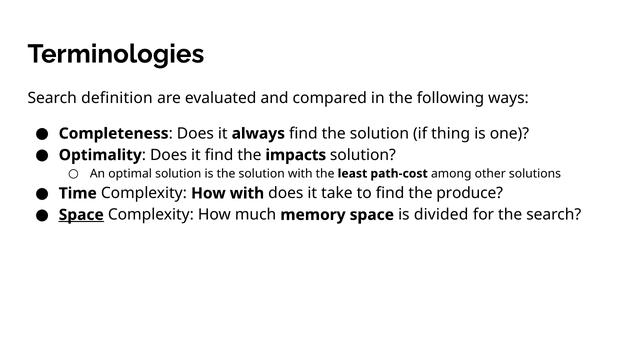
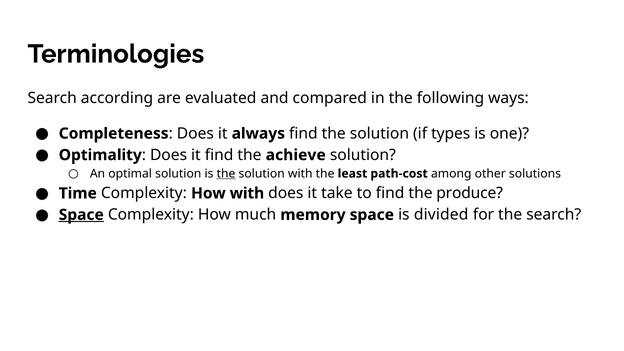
definition: definition -> according
thing: thing -> types
impacts: impacts -> achieve
the at (226, 174) underline: none -> present
